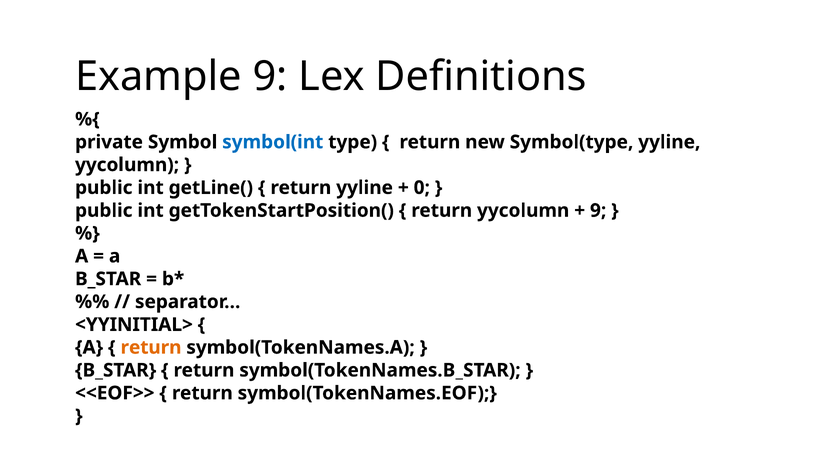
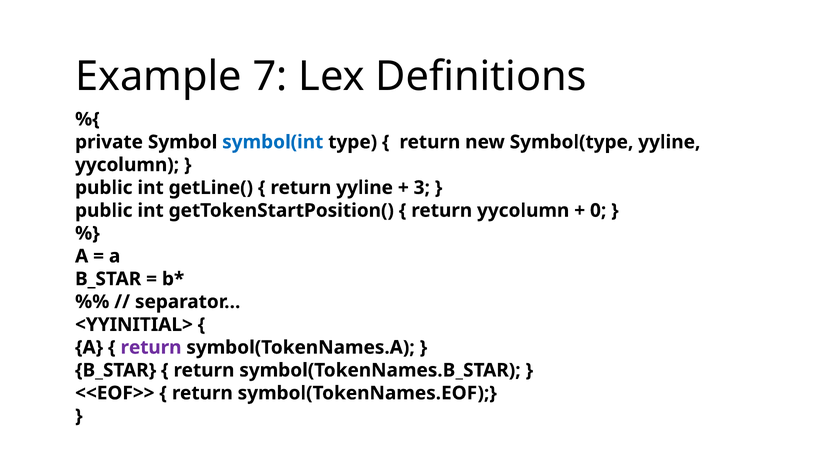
Example 9: 9 -> 7
0: 0 -> 3
9 at (598, 211): 9 -> 0
return at (151, 348) colour: orange -> purple
